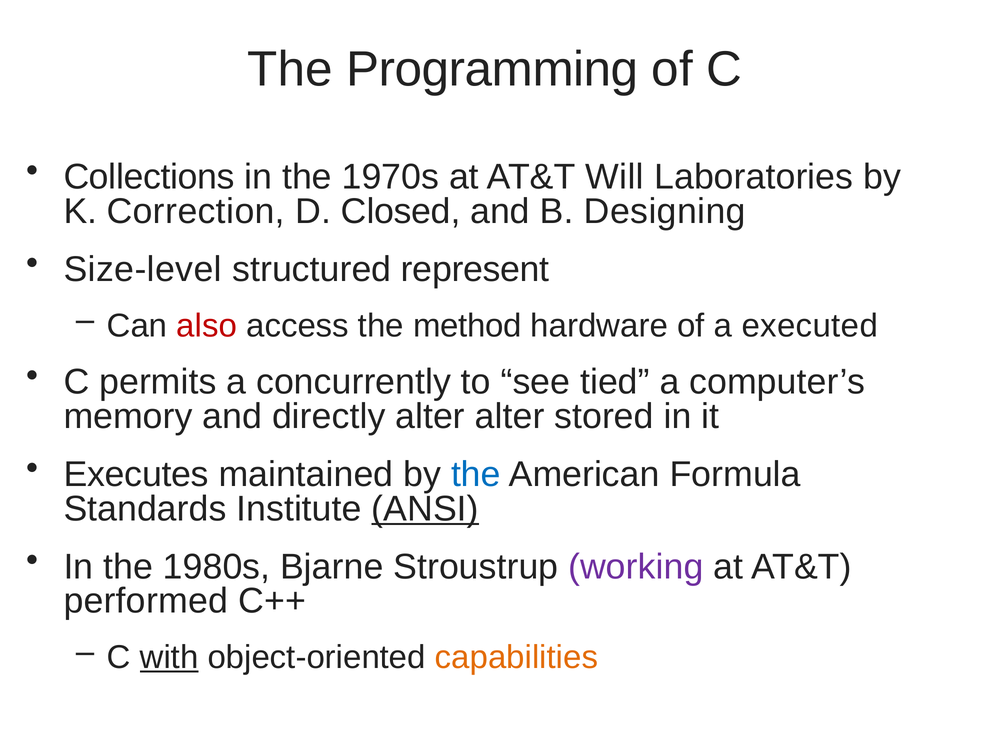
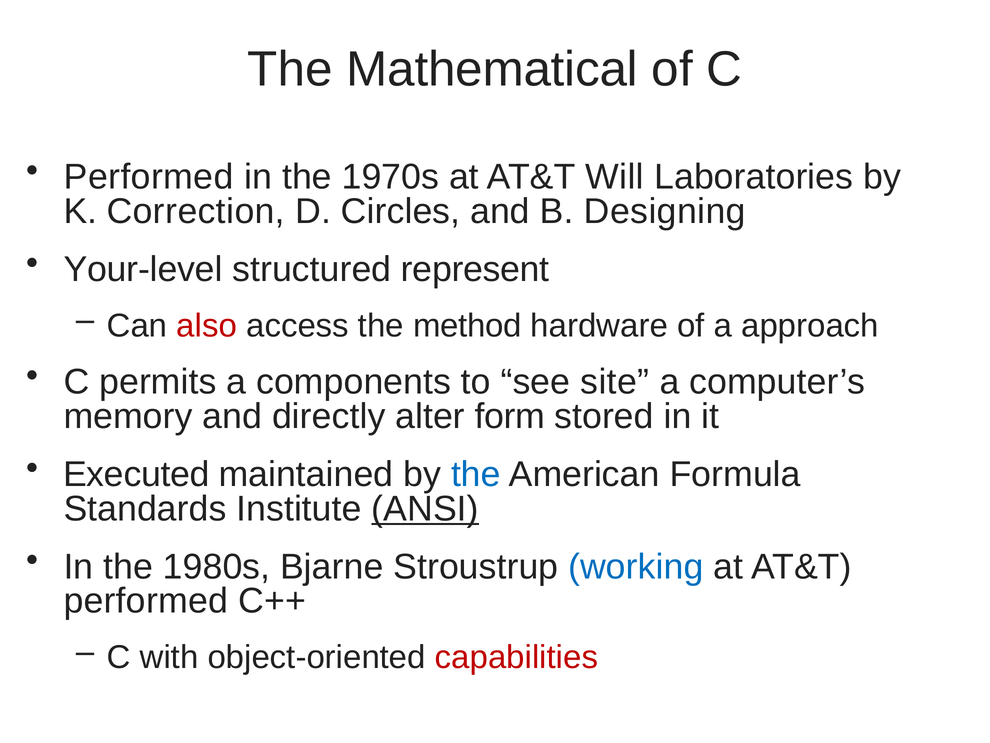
Programming: Programming -> Mathematical
Collections at (149, 177): Collections -> Performed
Closed: Closed -> Circles
Size-level: Size-level -> Your-level
executed: executed -> approach
concurrently: concurrently -> components
tied: tied -> site
alter alter: alter -> form
Executes: Executes -> Executed
working colour: purple -> blue
with underline: present -> none
capabilities colour: orange -> red
